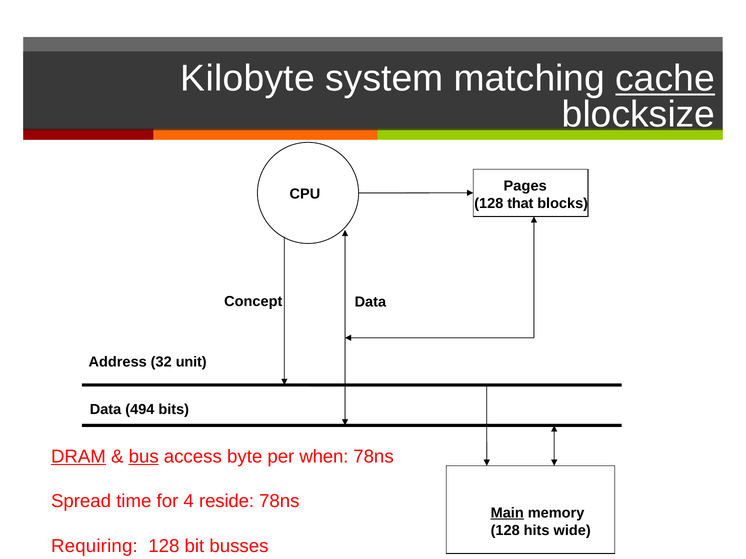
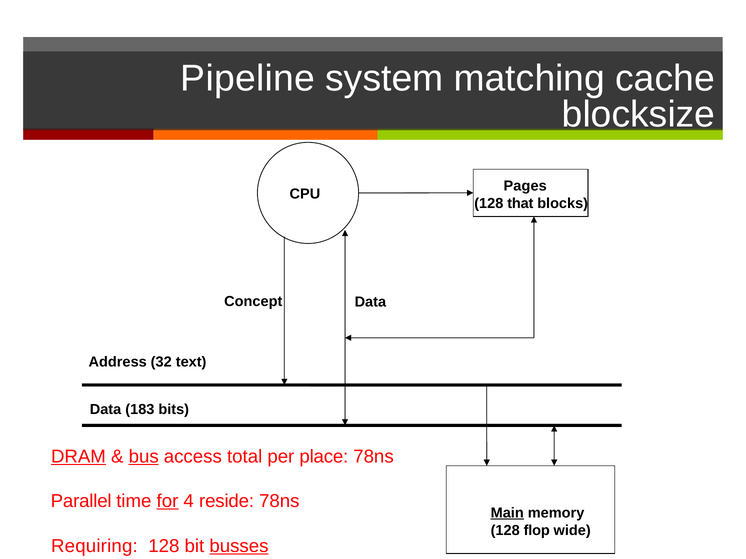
Kilobyte: Kilobyte -> Pipeline
cache underline: present -> none
unit: unit -> text
494: 494 -> 183
byte: byte -> total
when: when -> place
Spread: Spread -> Parallel
for underline: none -> present
hits: hits -> flop
busses underline: none -> present
